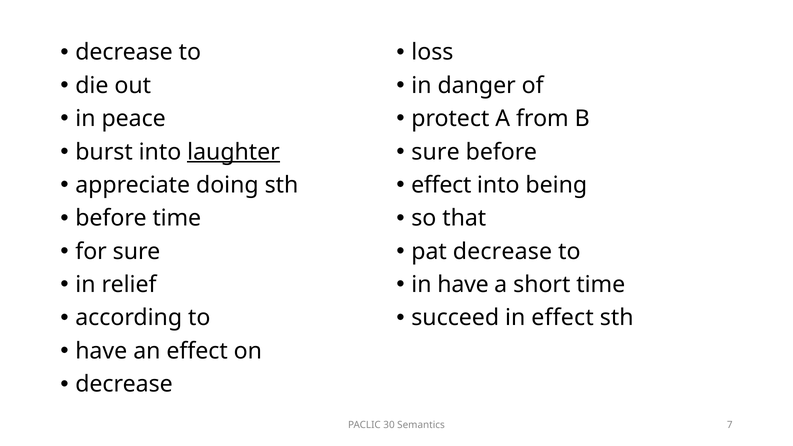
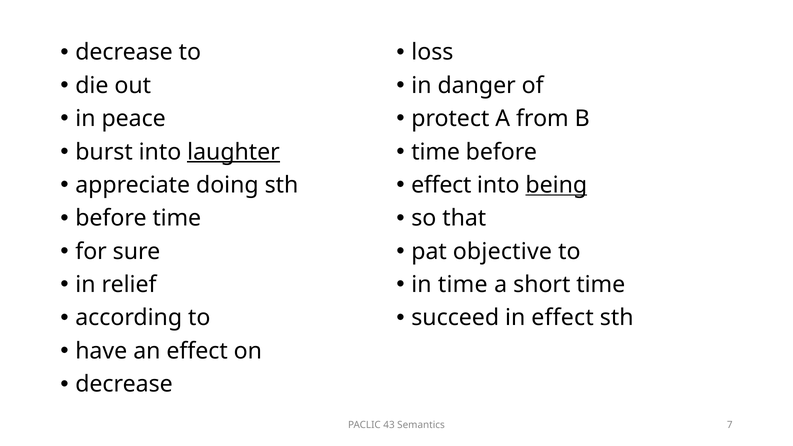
sure at (436, 152): sure -> time
being underline: none -> present
pat decrease: decrease -> objective
in have: have -> time
30: 30 -> 43
